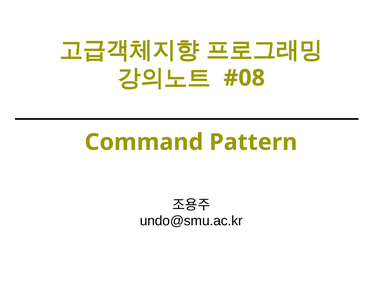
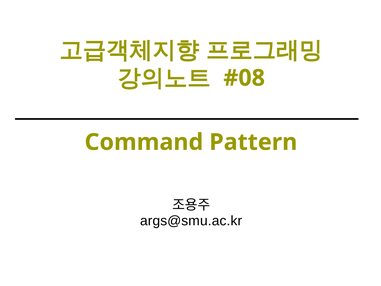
undo@smu.ac.kr: undo@smu.ac.kr -> args@smu.ac.kr
